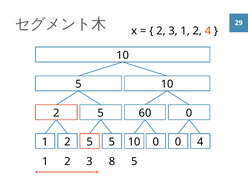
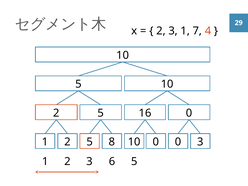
3 1 2: 2 -> 7
60: 60 -> 16
5 5: 5 -> 8
0 4: 4 -> 3
8: 8 -> 6
